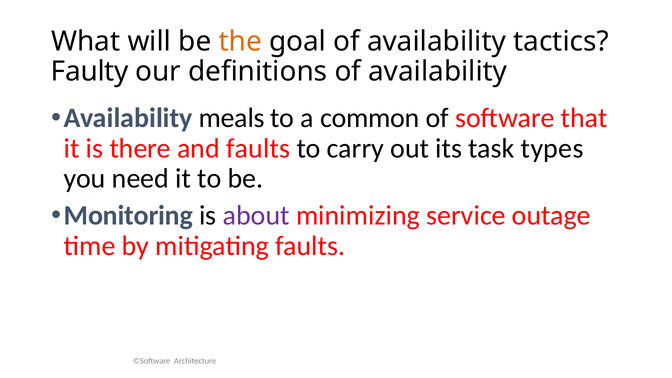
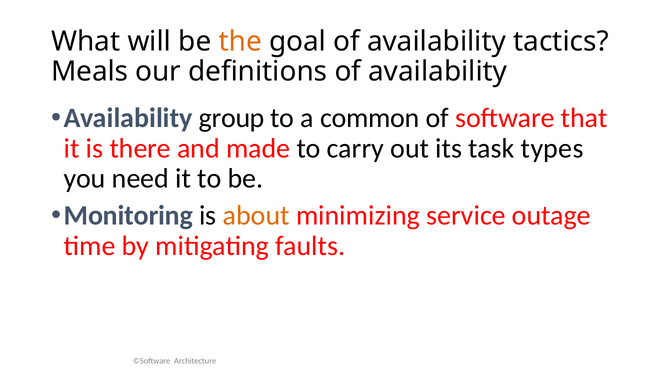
Faulty: Faulty -> Meals
meals: meals -> group
and faults: faults -> made
about colour: purple -> orange
